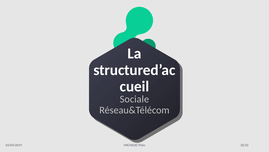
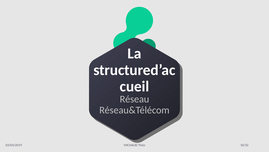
Sociale: Sociale -> Réseau
